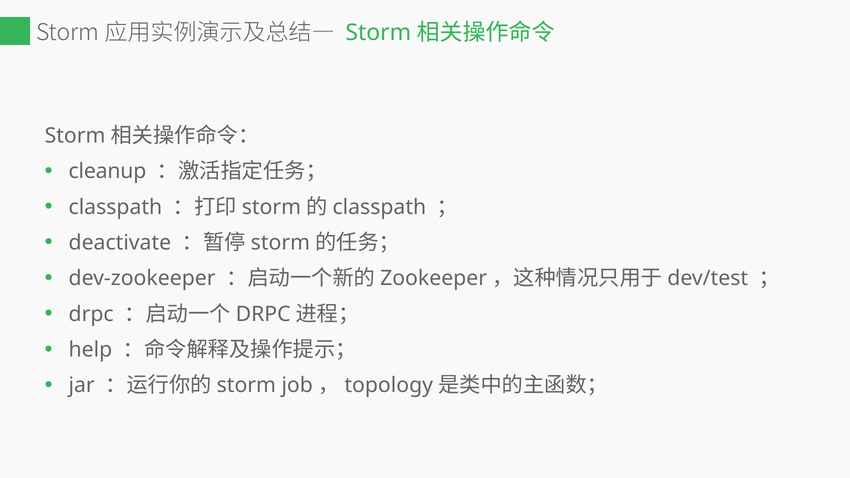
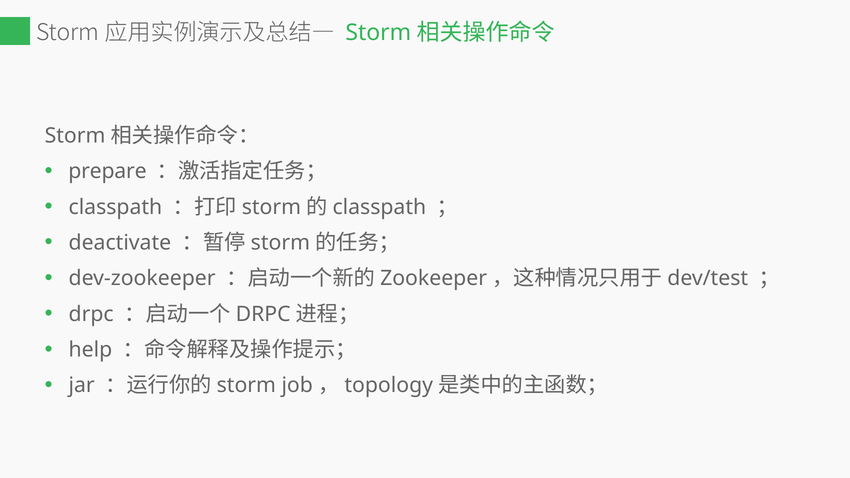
cleanup: cleanup -> prepare
